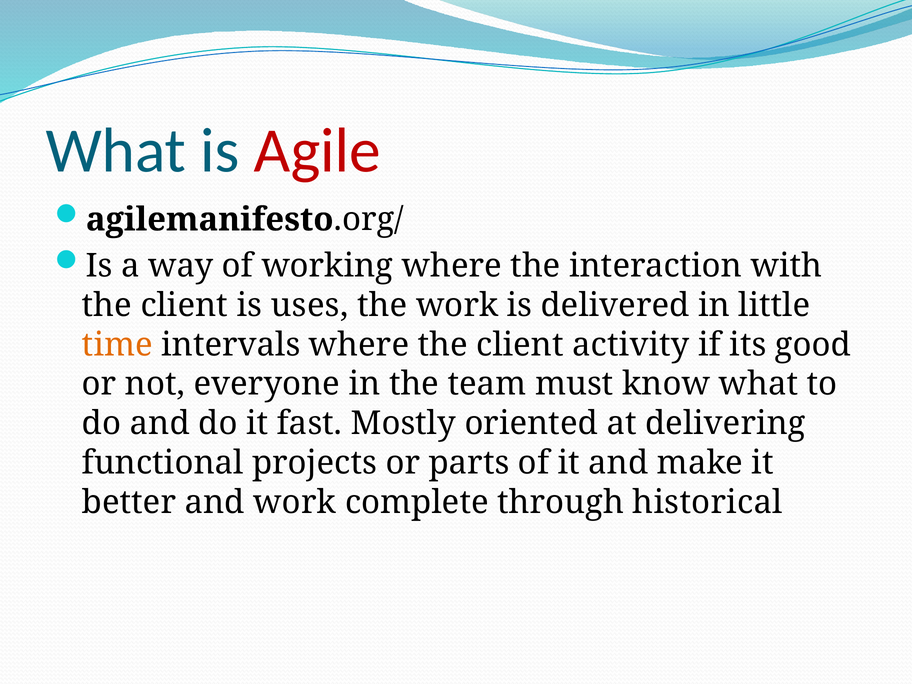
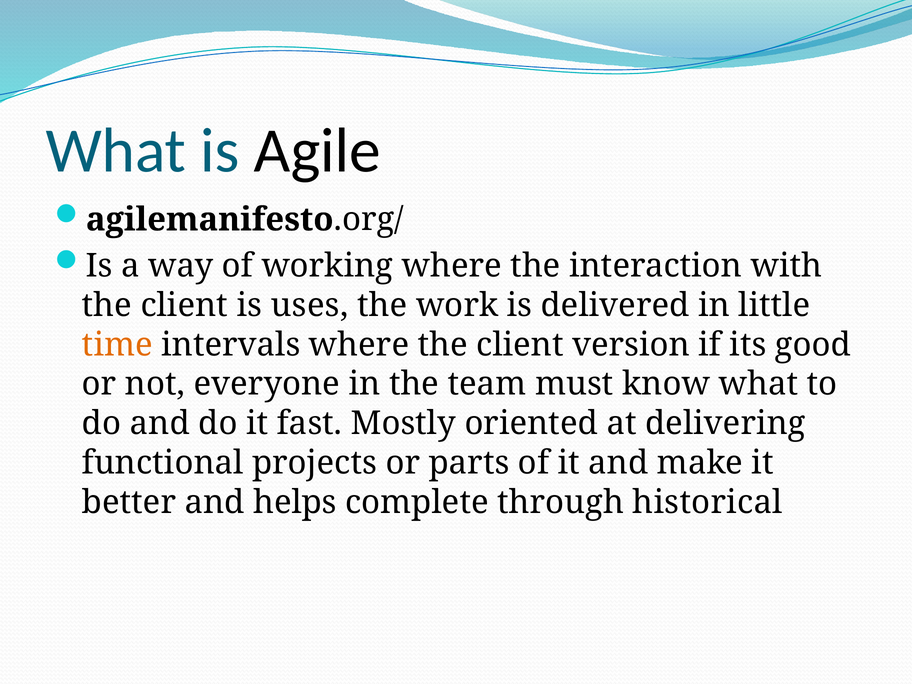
Agile colour: red -> black
activity: activity -> version
and work: work -> helps
